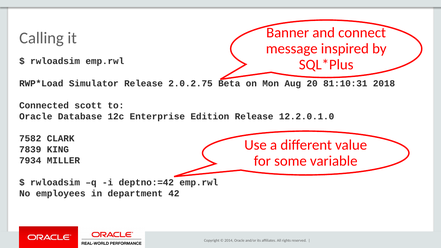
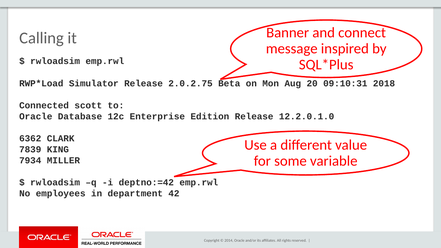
81:10:31: 81:10:31 -> 09:10:31
7582: 7582 -> 6362
